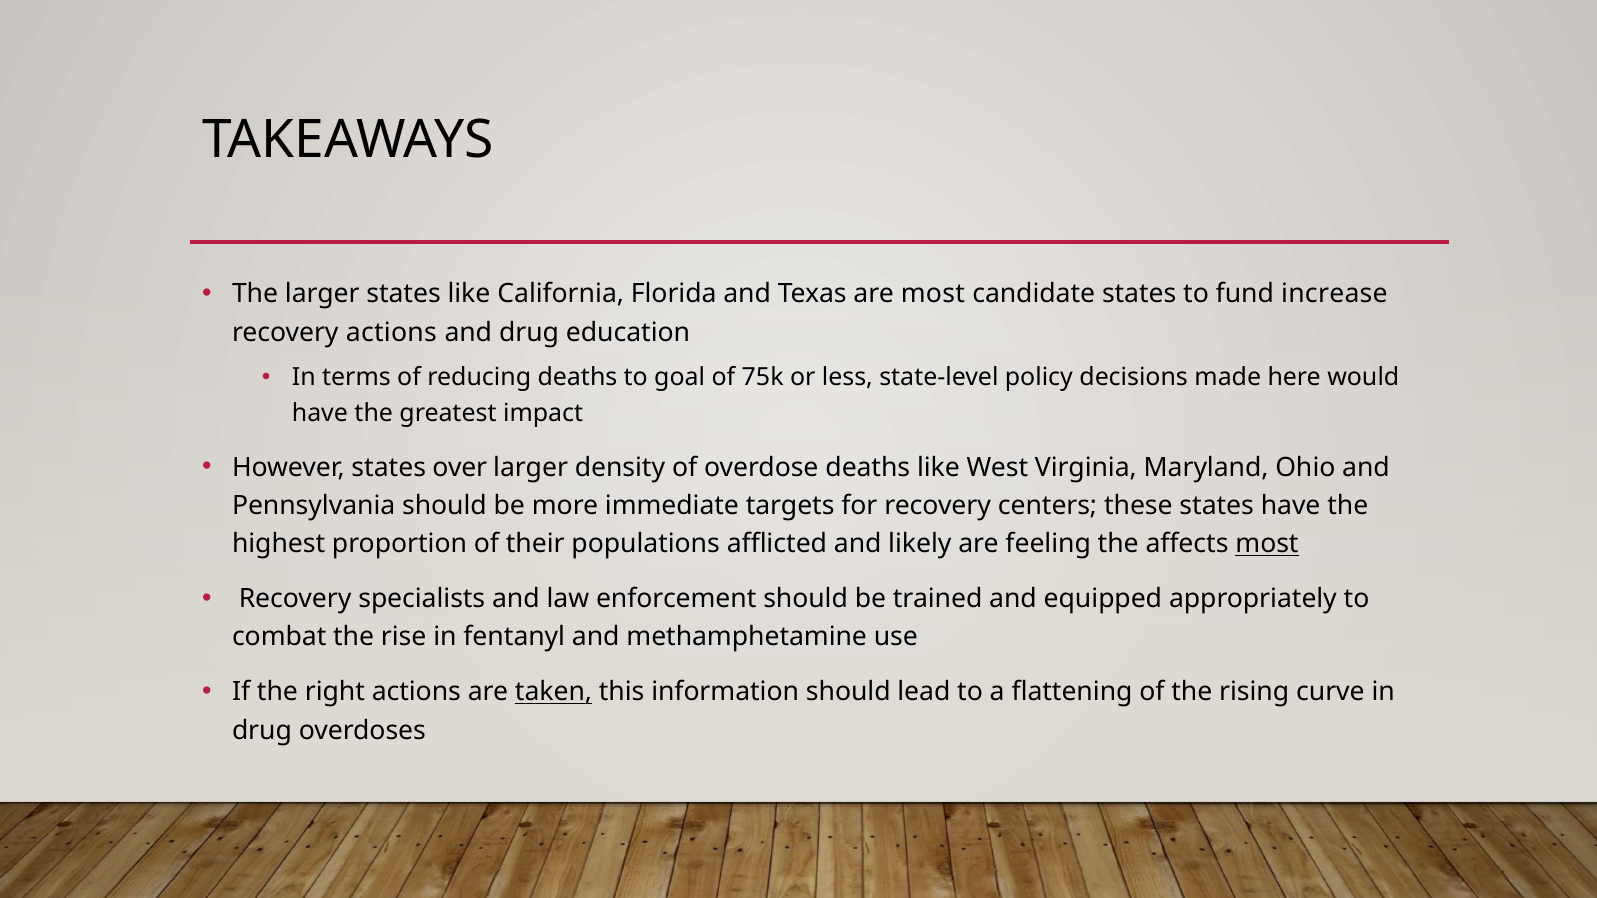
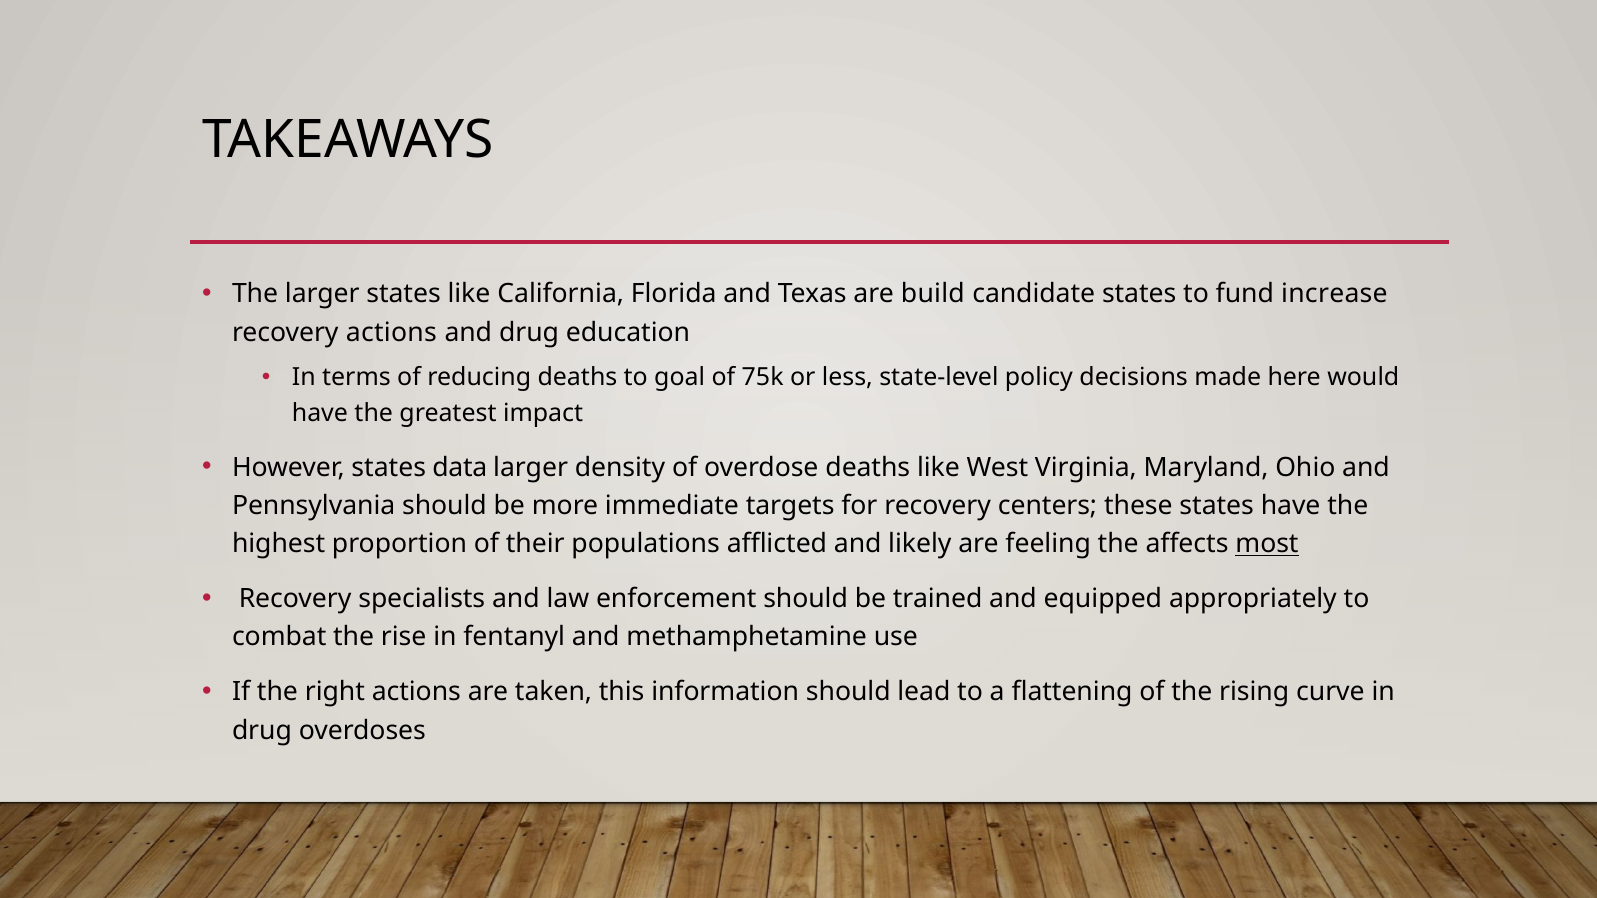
are most: most -> build
over: over -> data
taken underline: present -> none
